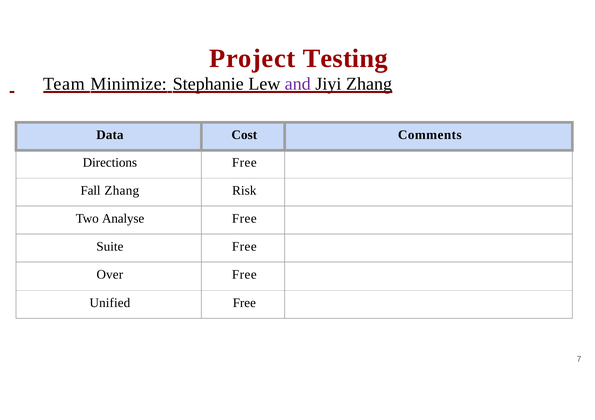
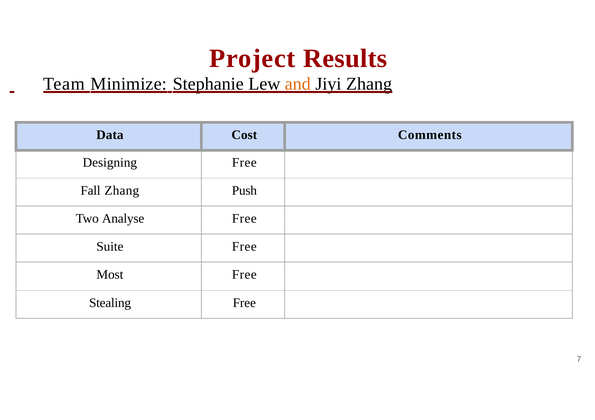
Testing: Testing -> Results
and colour: purple -> orange
Directions: Directions -> Designing
Risk: Risk -> Push
Over: Over -> Most
Unified: Unified -> Stealing
